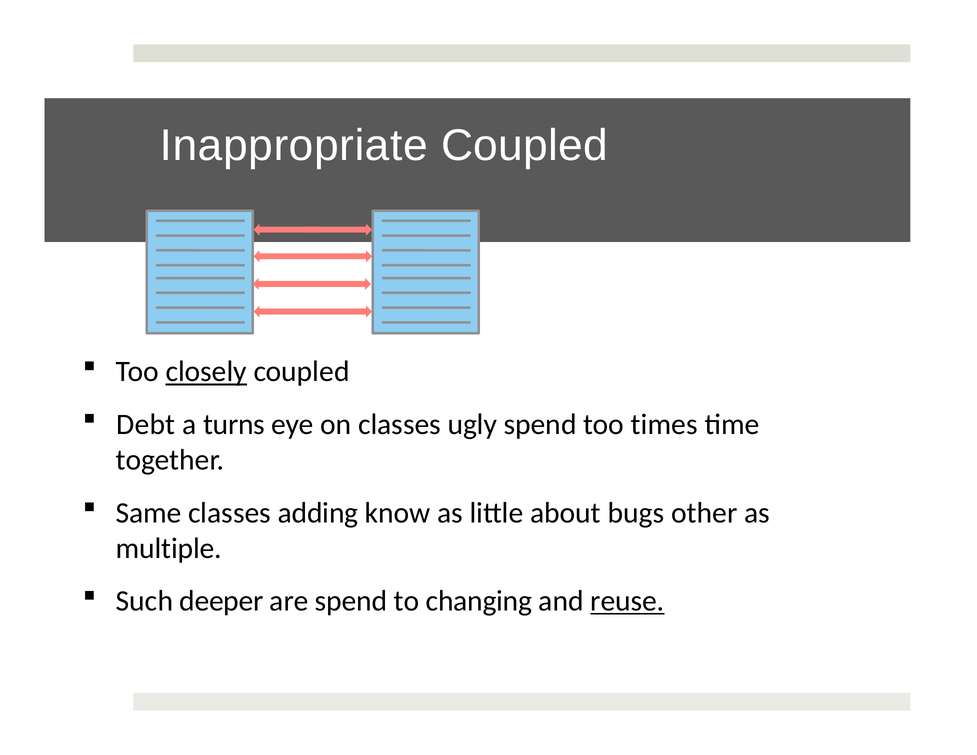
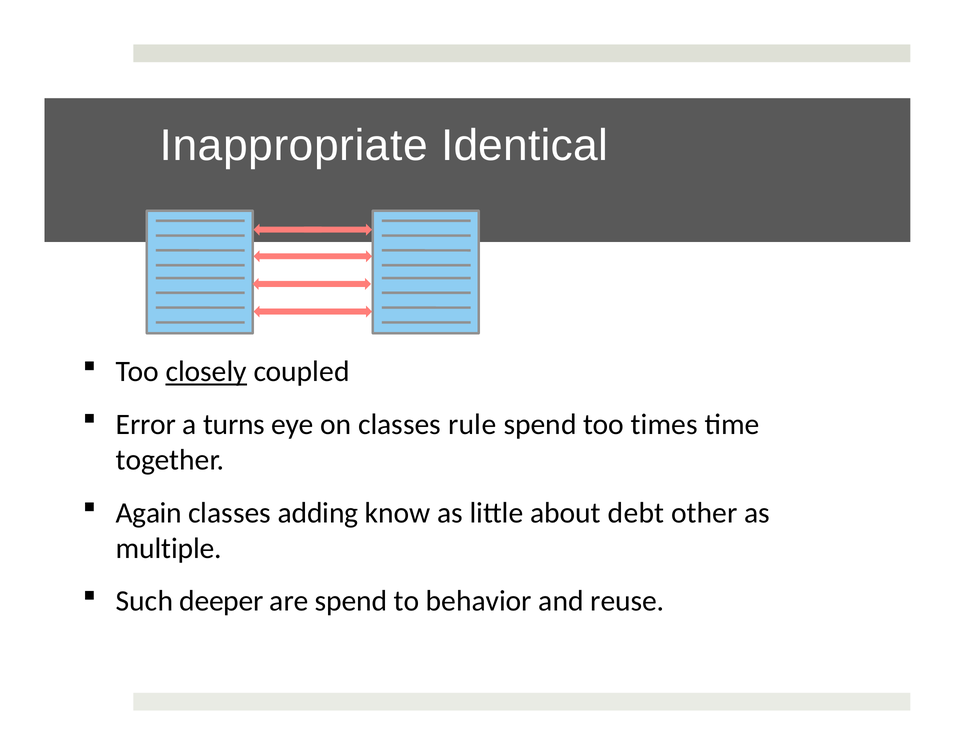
Inappropriate Coupled: Coupled -> Identical
Debt: Debt -> Error
ugly: ugly -> rule
Same: Same -> Again
bugs: bugs -> debt
changing: changing -> behavior
reuse underline: present -> none
